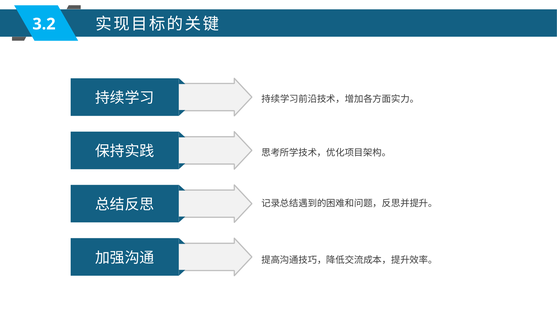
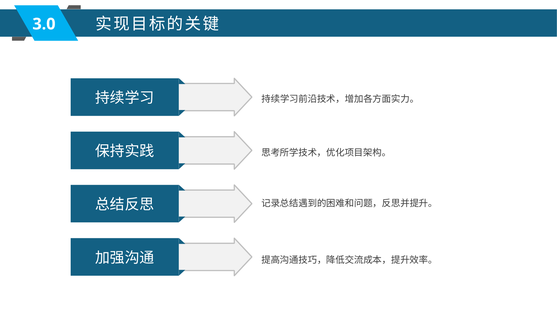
3.2: 3.2 -> 3.0
